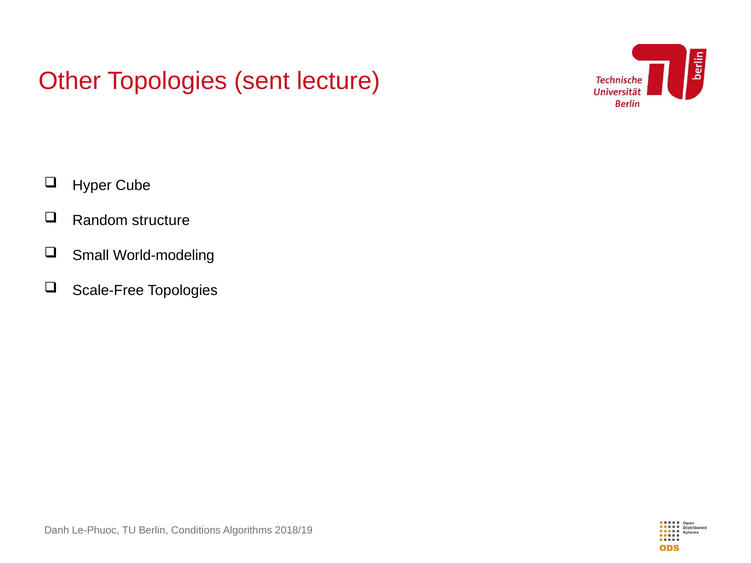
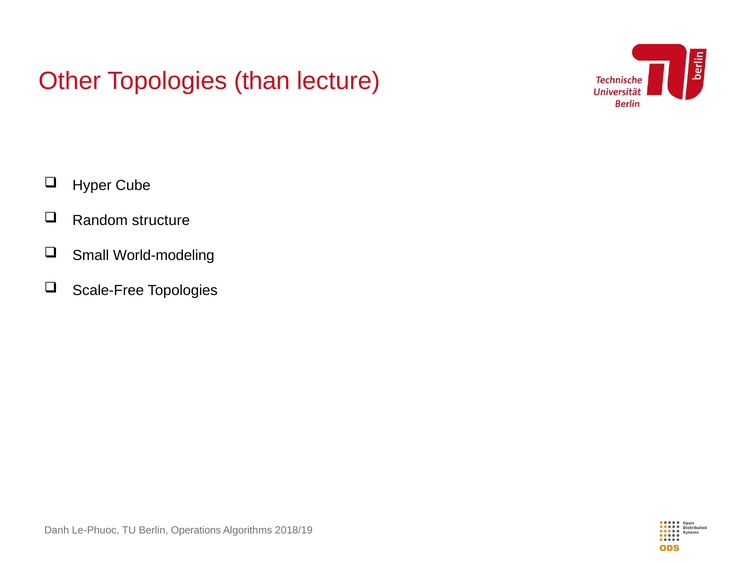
sent: sent -> than
Conditions: Conditions -> Operations
